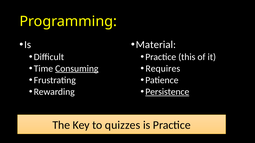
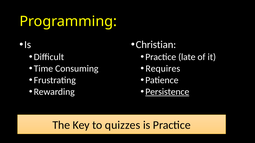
Material: Material -> Christian
this: this -> late
Consuming underline: present -> none
